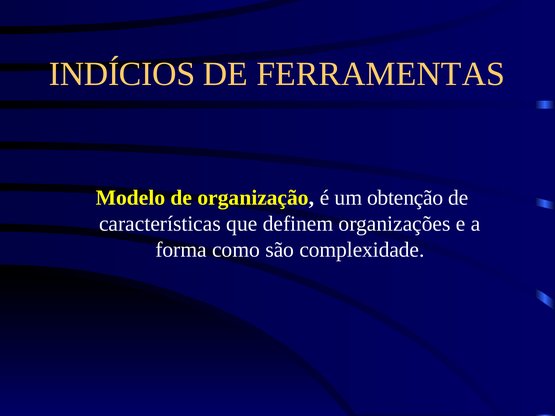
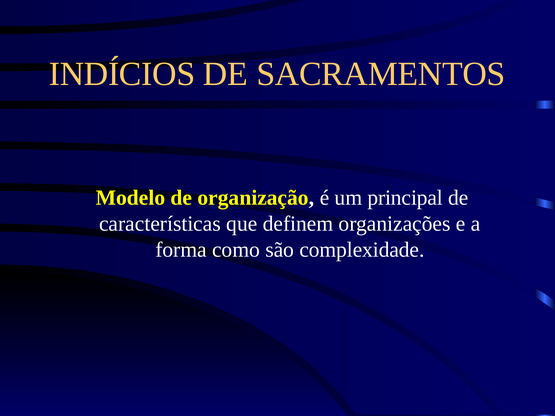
FERRAMENTAS: FERRAMENTAS -> SACRAMENTOS
obtenção: obtenção -> principal
